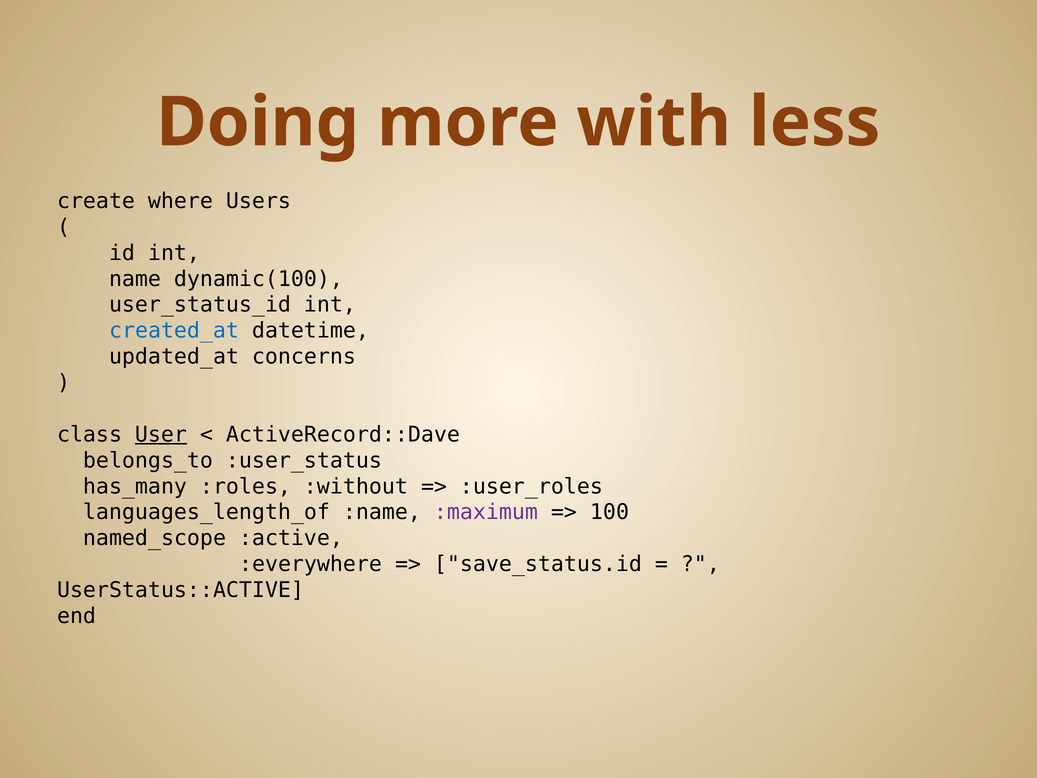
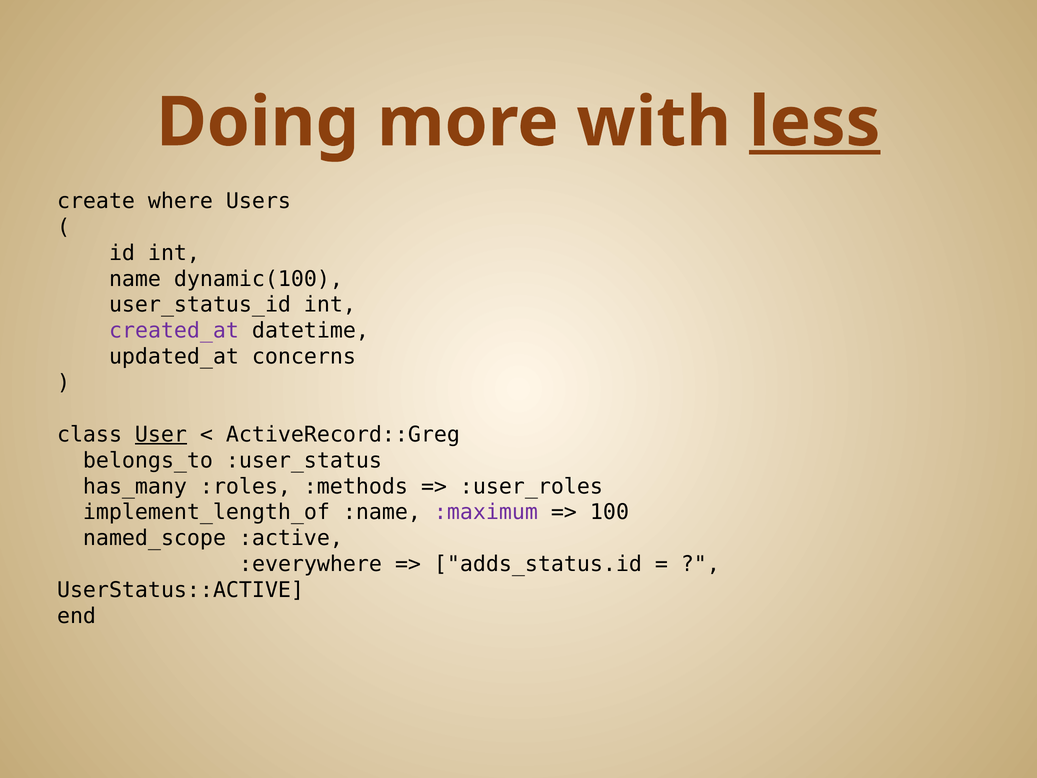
less underline: none -> present
created_at colour: blue -> purple
ActiveRecord::Dave: ActiveRecord::Dave -> ActiveRecord::Greg
:without: :without -> :methods
languages_length_of: languages_length_of -> implement_length_of
save_status.id: save_status.id -> adds_status.id
